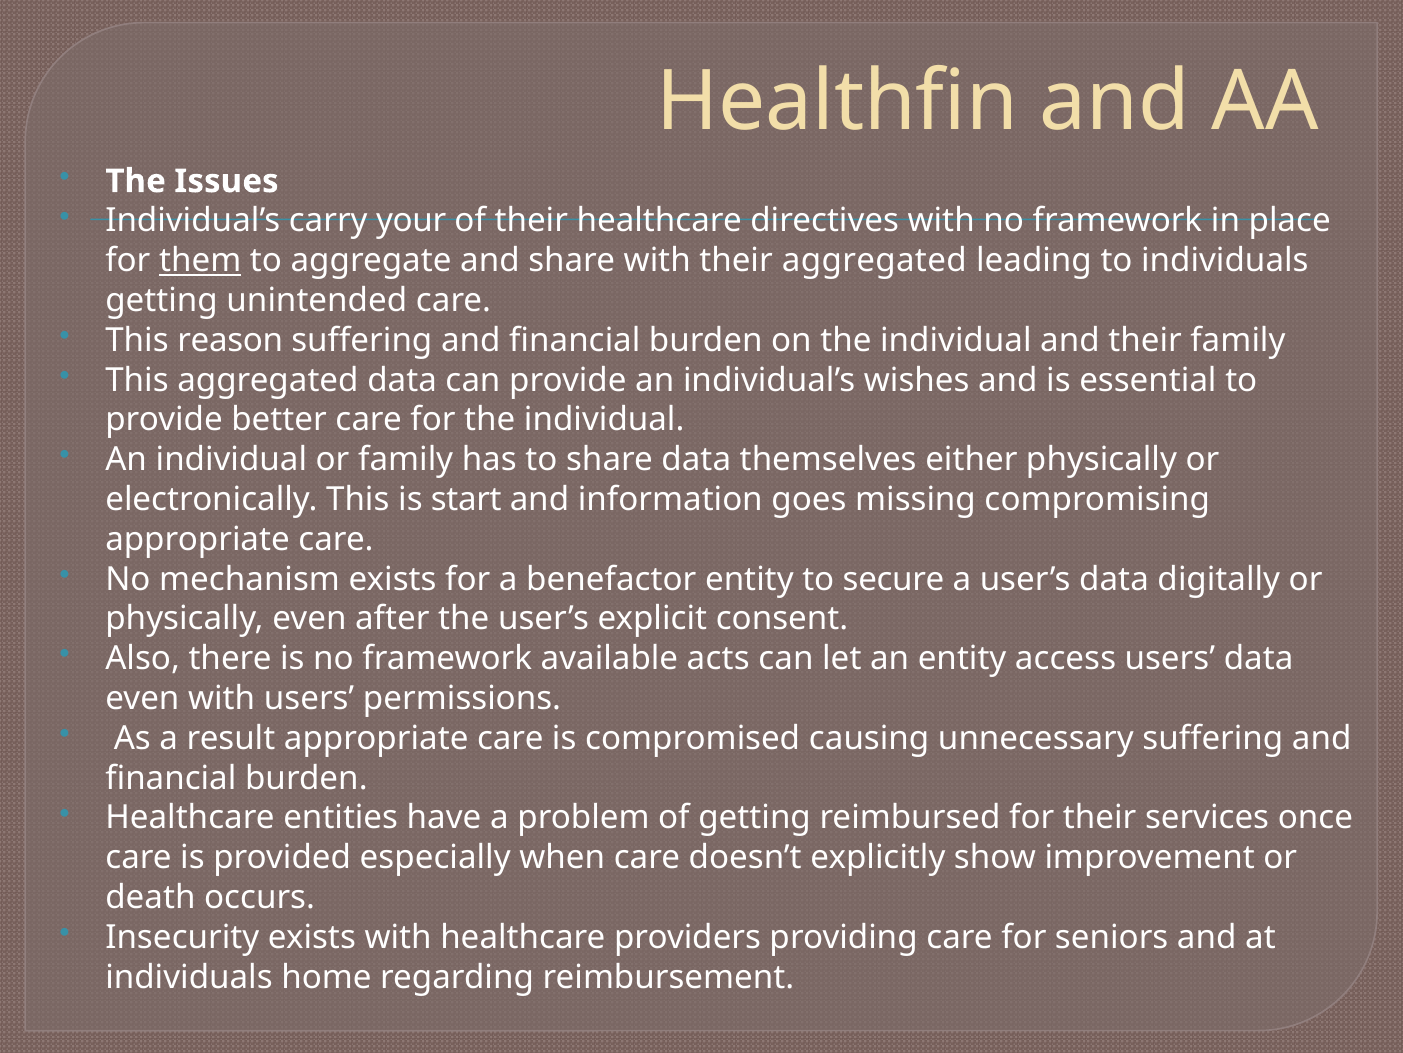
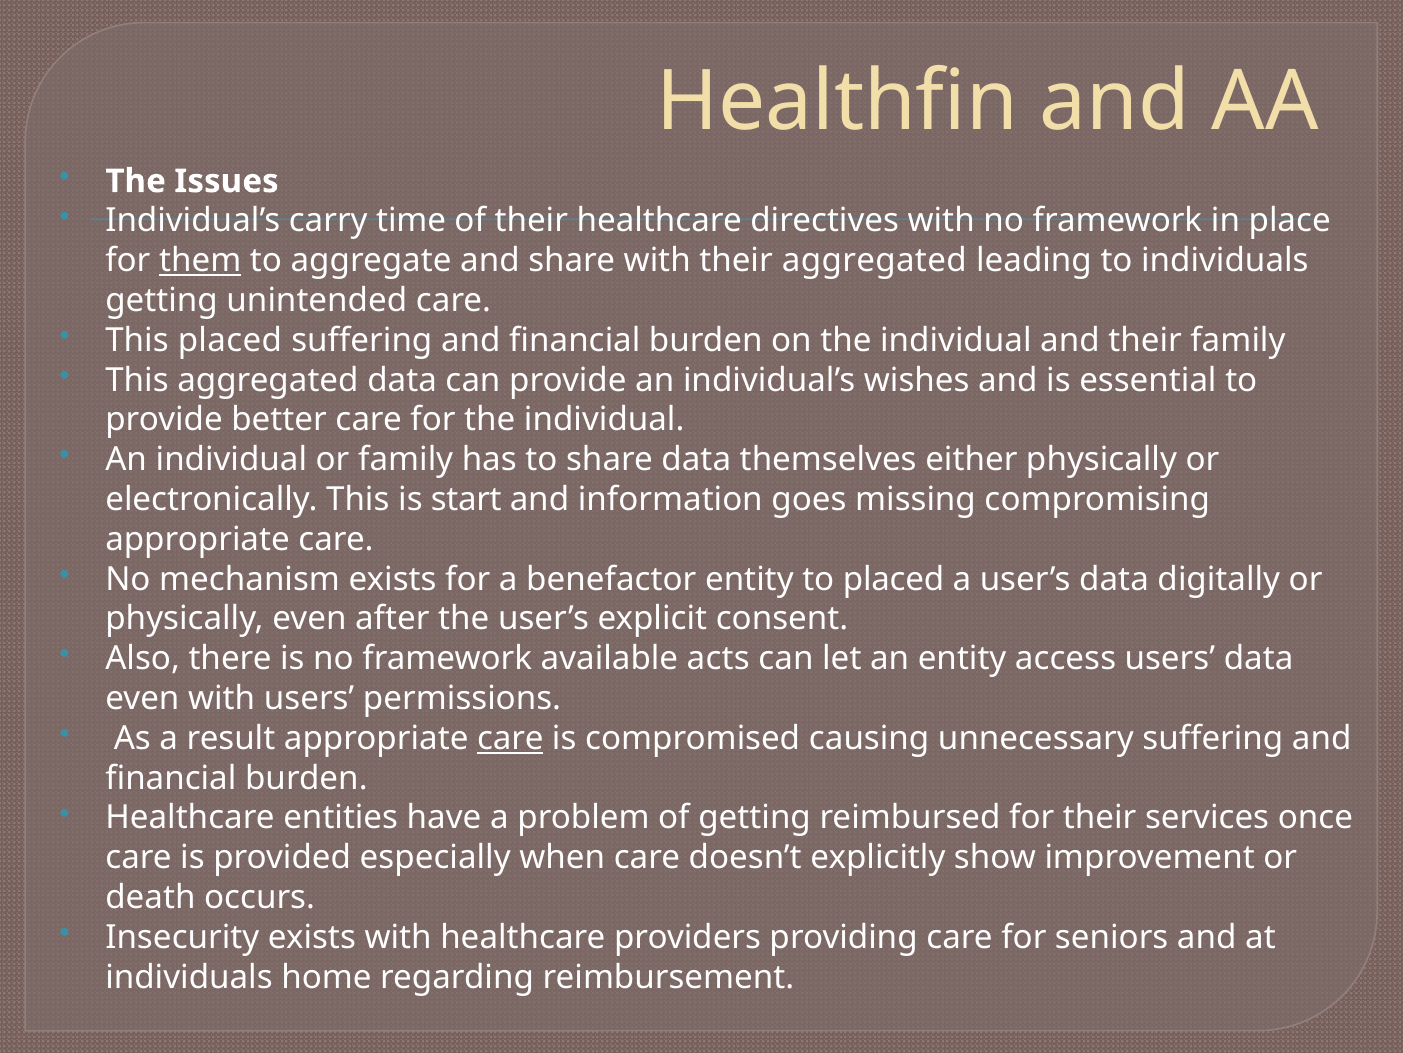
your: your -> time
This reason: reason -> placed
to secure: secure -> placed
care at (510, 738) underline: none -> present
